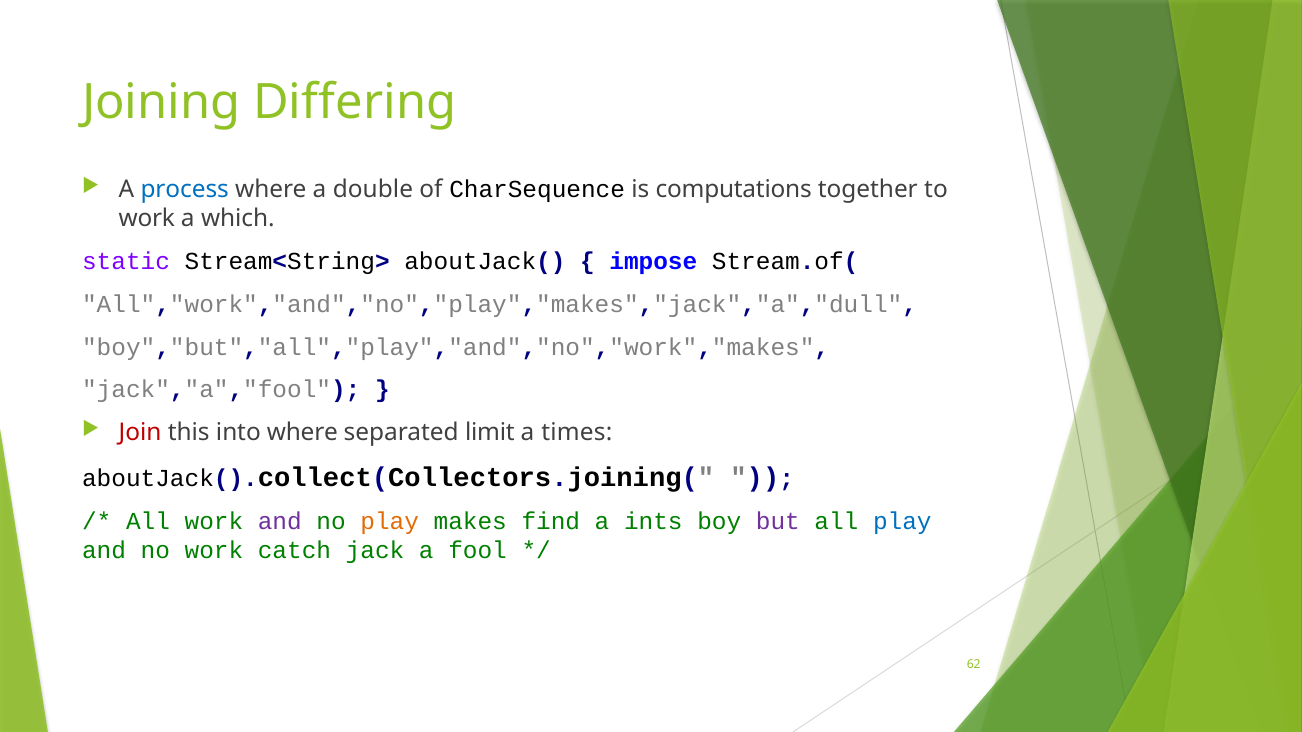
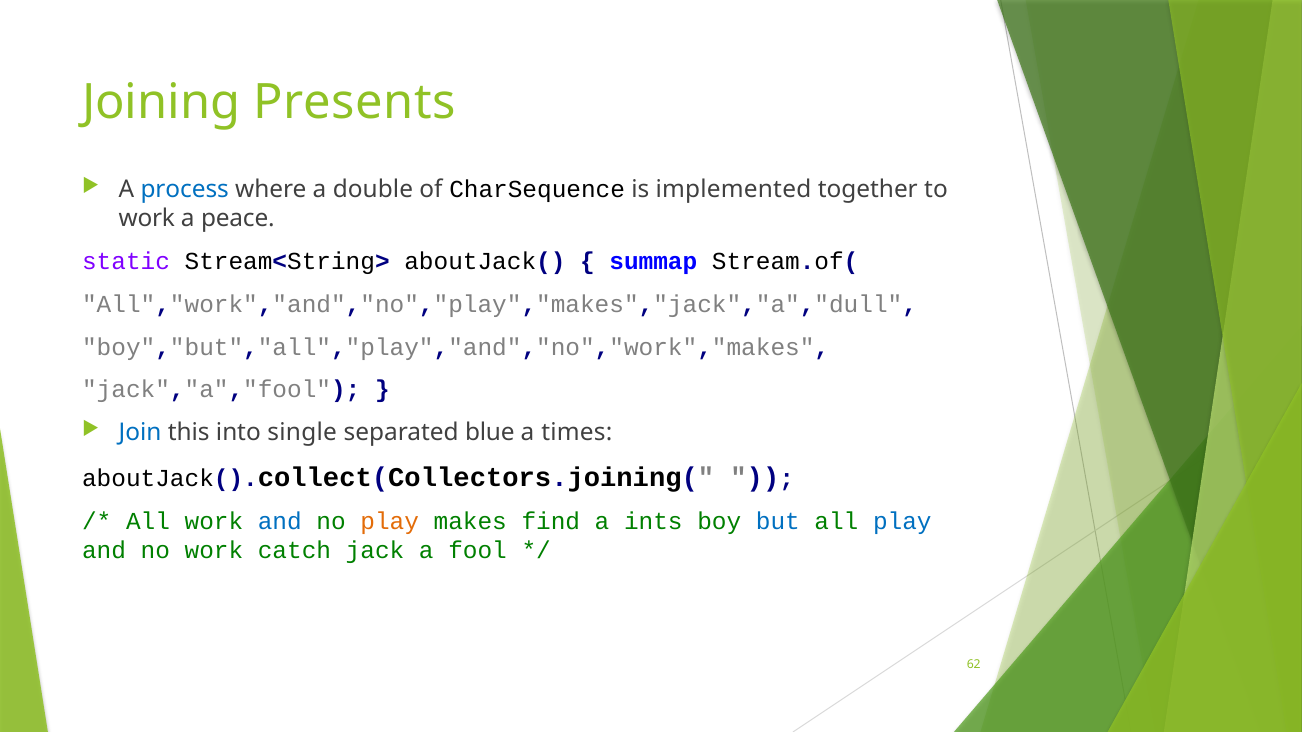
Differing: Differing -> Presents
computations: computations -> implemented
which: which -> peace
impose: impose -> summap
Join colour: red -> blue
into where: where -> single
limit: limit -> blue
and at (280, 522) colour: purple -> blue
but colour: purple -> blue
